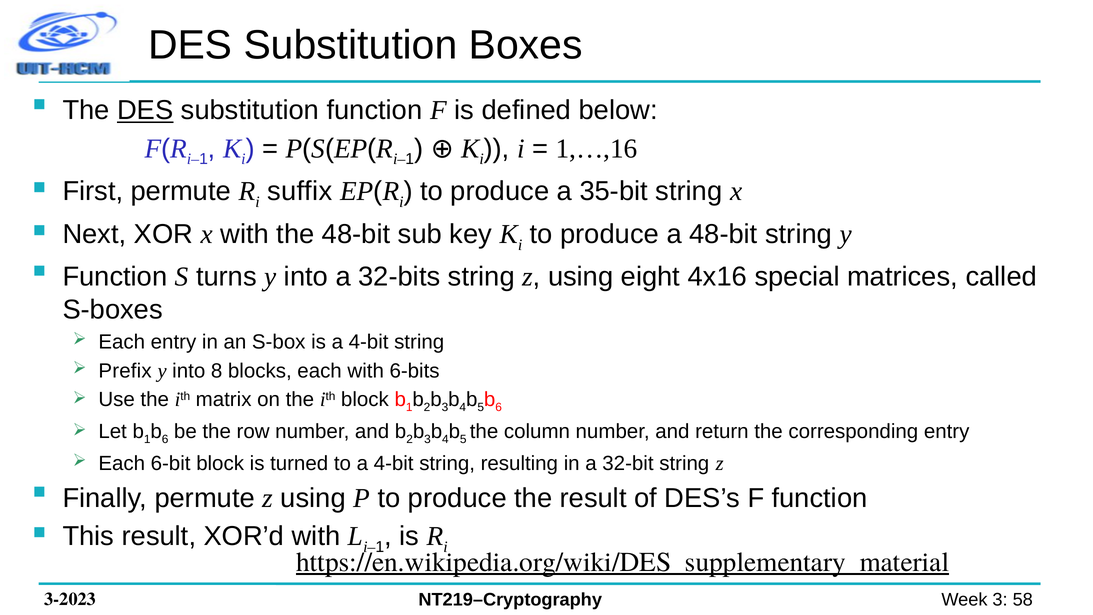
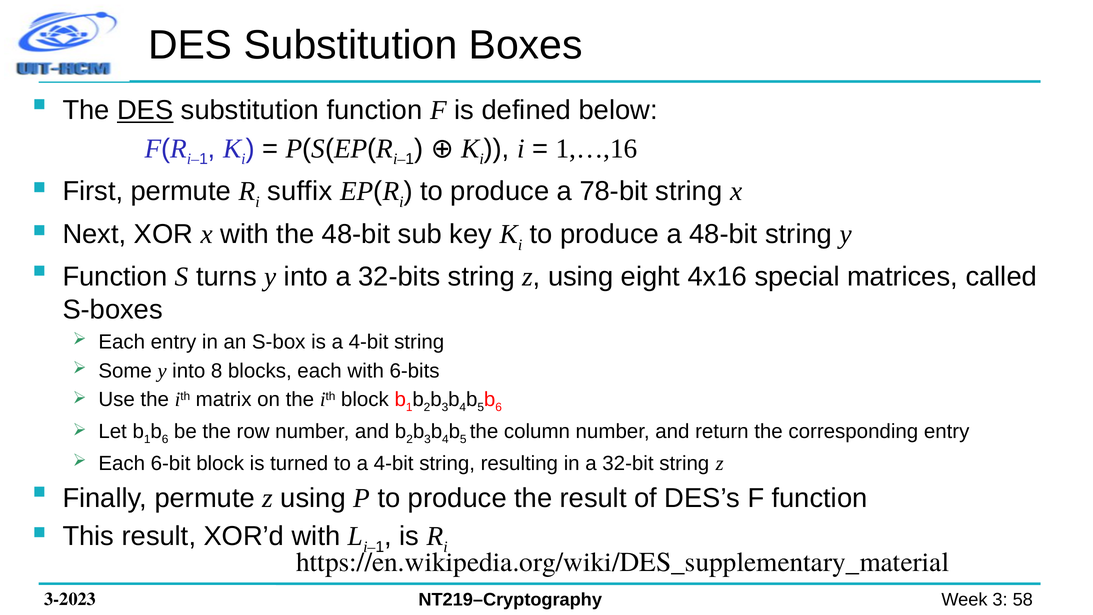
35-bit: 35-bit -> 78-bit
Prefix: Prefix -> Some
https://en.wikipedia.org/wiki/DES_supplementary_material underline: present -> none
